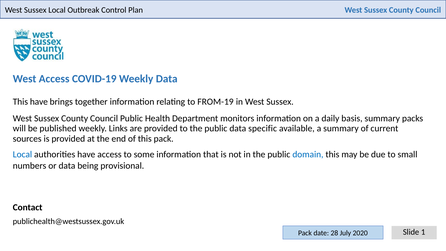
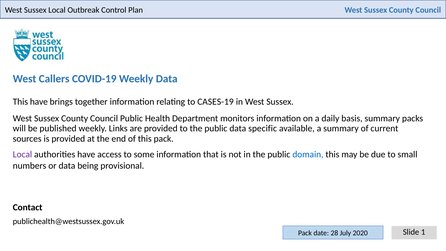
West Access: Access -> Callers
FROM-19: FROM-19 -> CASES-19
Local at (22, 154) colour: blue -> purple
